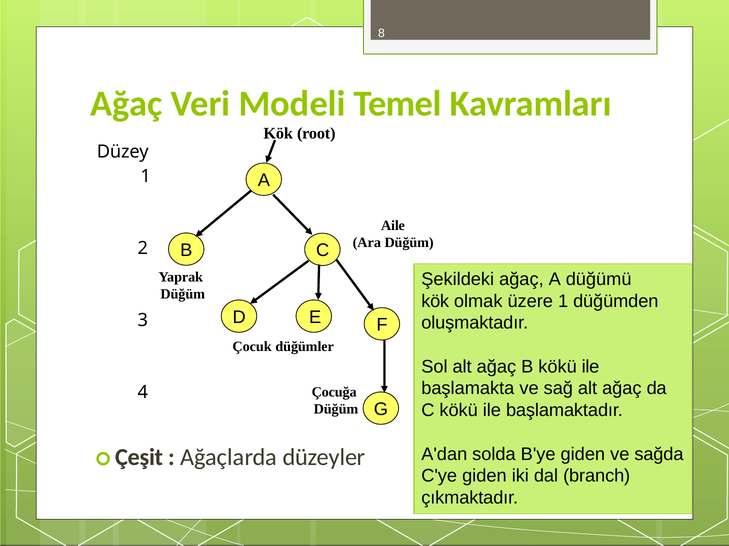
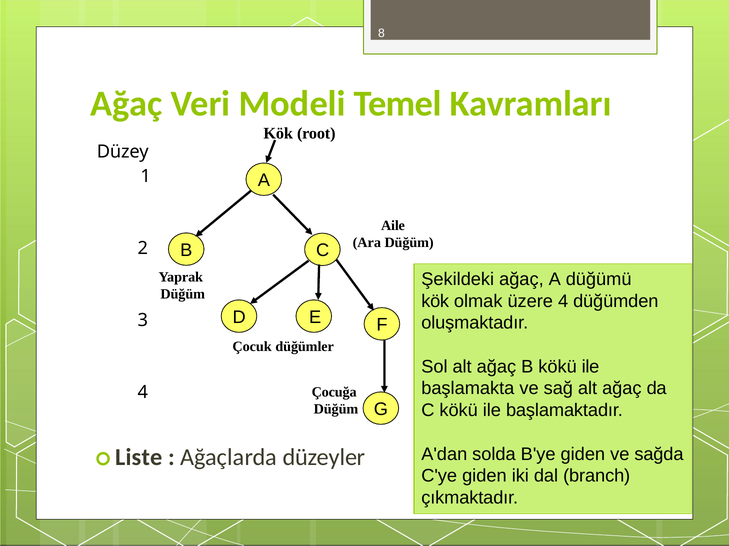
üzere 1: 1 -> 4
Çeşit: Çeşit -> Liste
